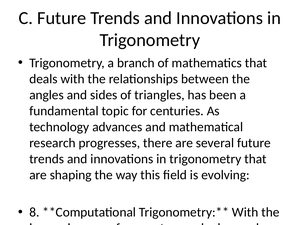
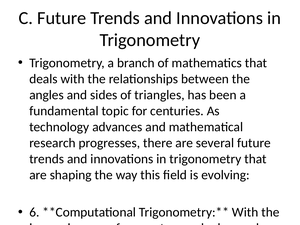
8 at (34, 212): 8 -> 6
